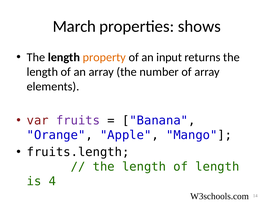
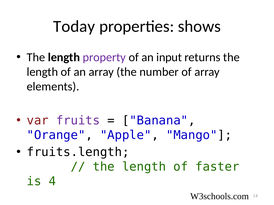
March: March -> Today
property colour: orange -> purple
of length: length -> faster
